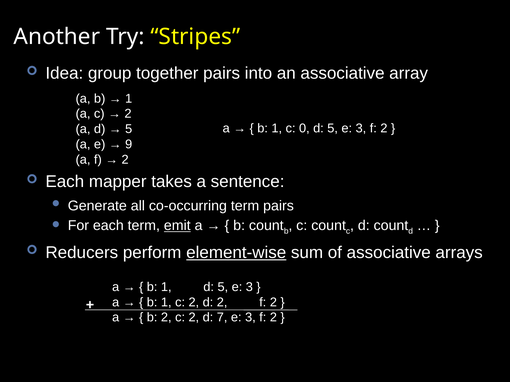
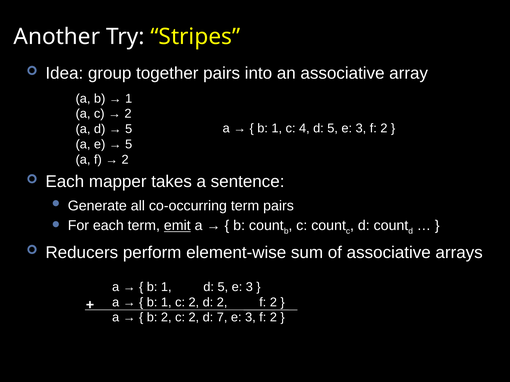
0: 0 -> 4
9 at (129, 144): 9 -> 5
element-wise underline: present -> none
